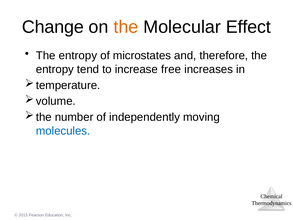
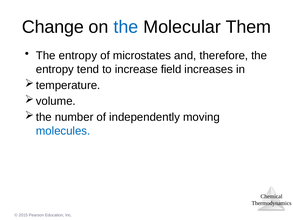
the at (126, 27) colour: orange -> blue
Effect: Effect -> Them
free: free -> field
